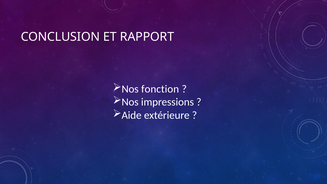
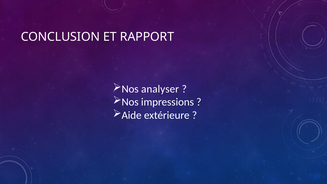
fonction: fonction -> analyser
